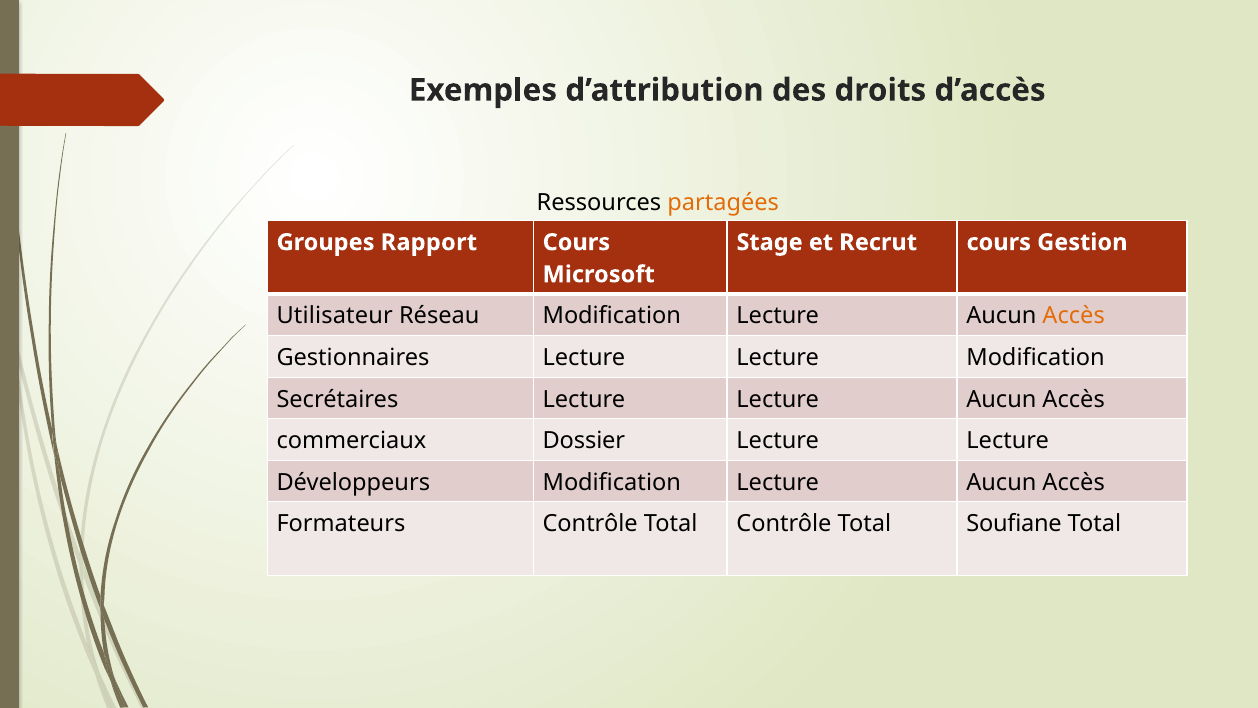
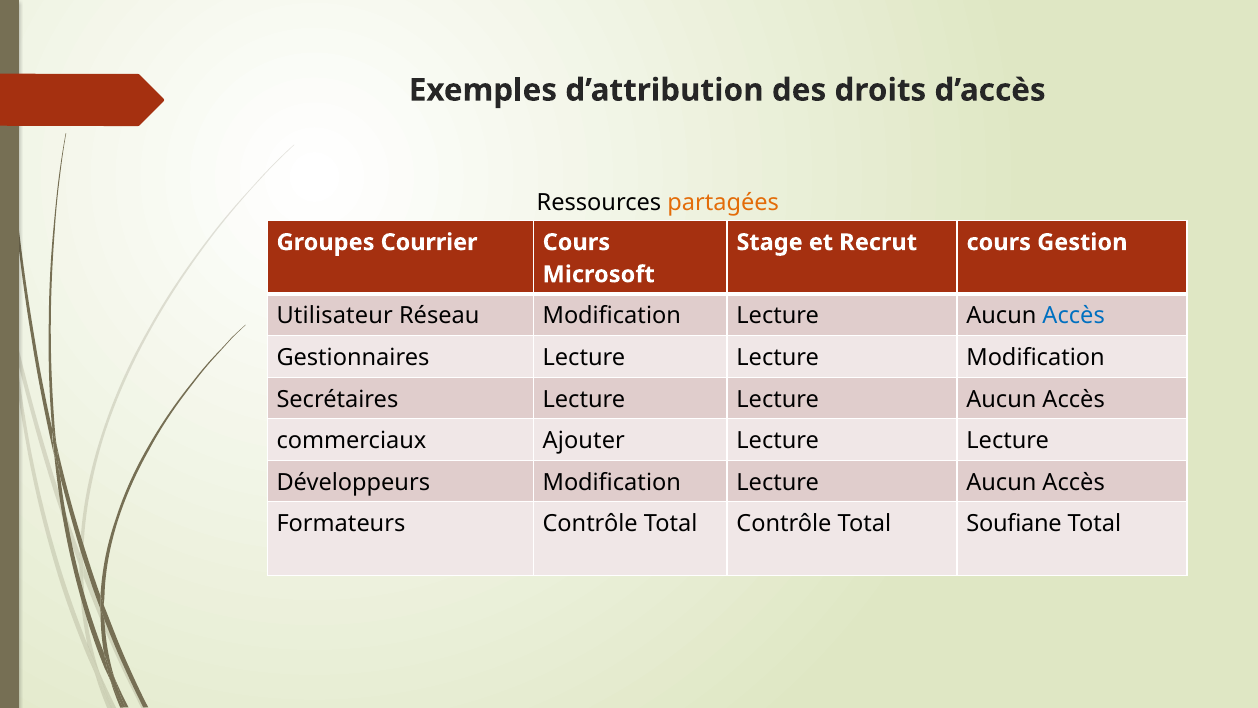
Rapport: Rapport -> Courrier
Accès at (1074, 316) colour: orange -> blue
Dossier: Dossier -> Ajouter
